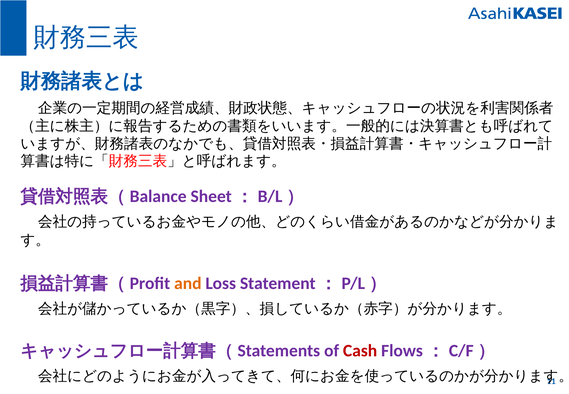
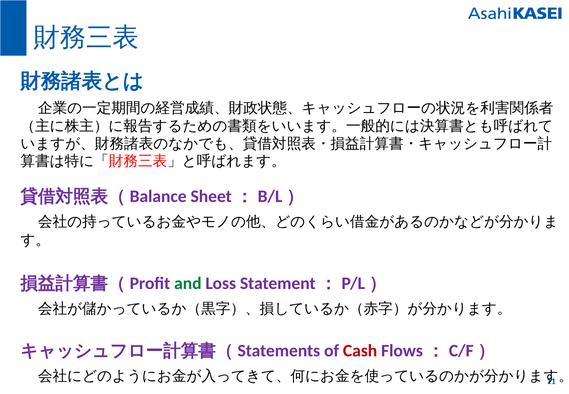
and colour: orange -> green
